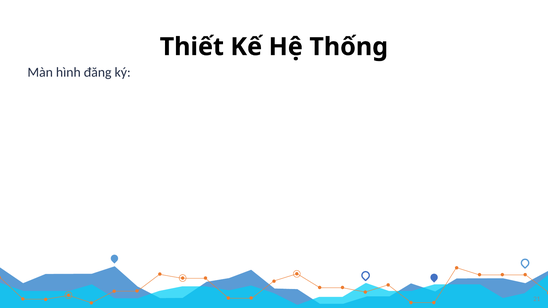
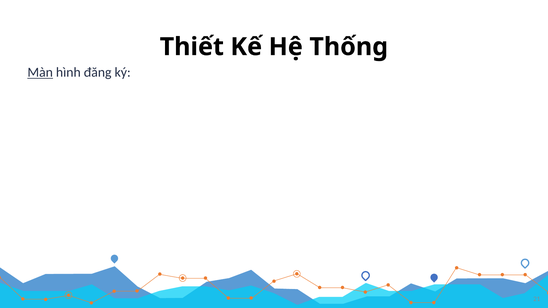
Màn underline: none -> present
